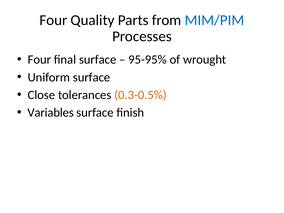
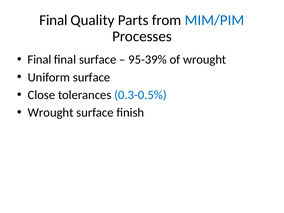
Four at (53, 20): Four -> Final
Four at (39, 60): Four -> Final
95-95%: 95-95% -> 95-39%
0.3-0.5% colour: orange -> blue
Variables at (51, 113): Variables -> Wrought
